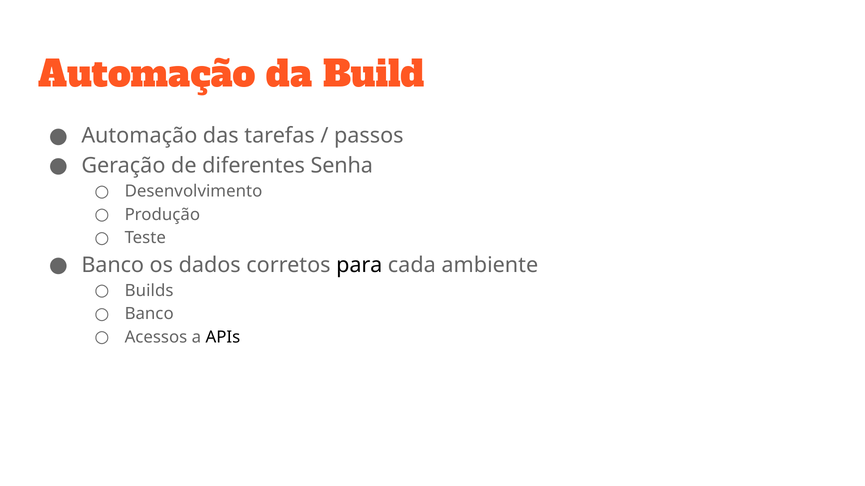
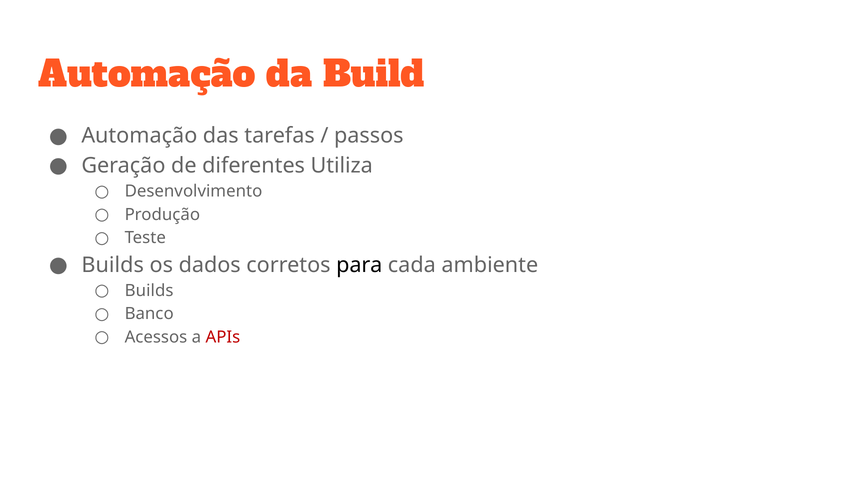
Senha: Senha -> Utiliza
Banco at (113, 265): Banco -> Builds
APIs colour: black -> red
